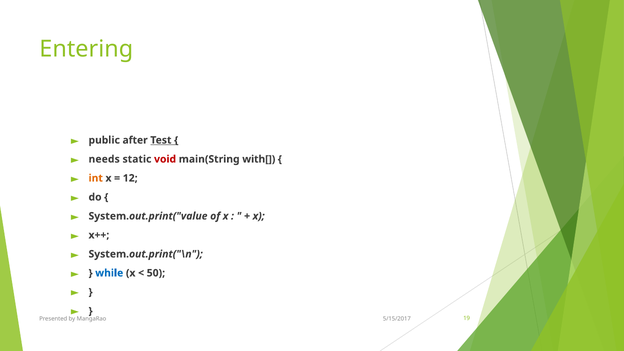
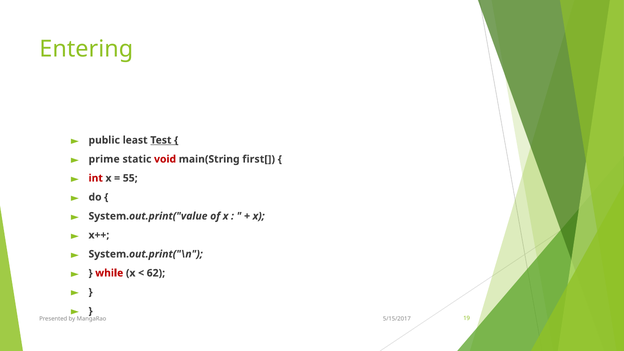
after: after -> least
needs: needs -> prime
with[: with[ -> first[
int colour: orange -> red
12: 12 -> 55
while colour: blue -> red
50: 50 -> 62
